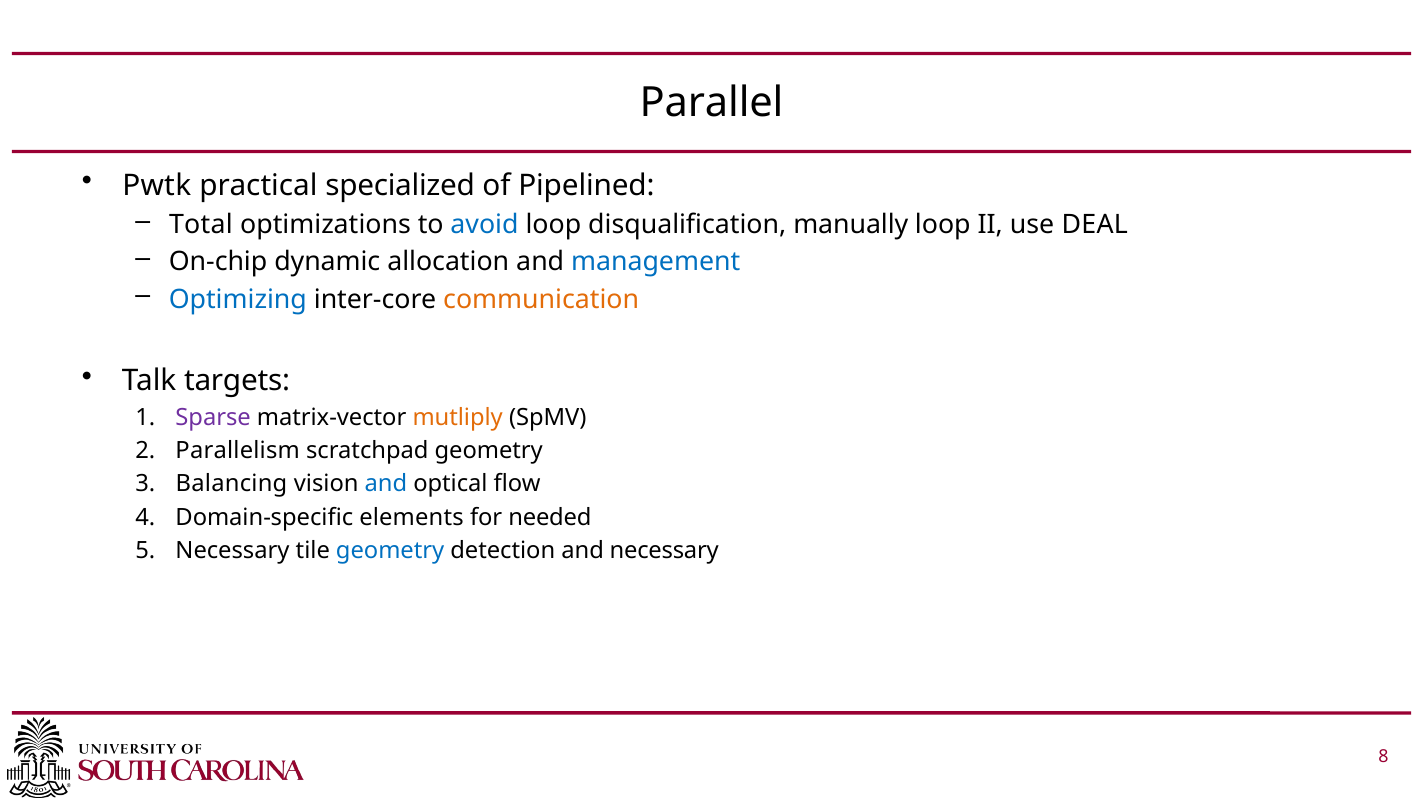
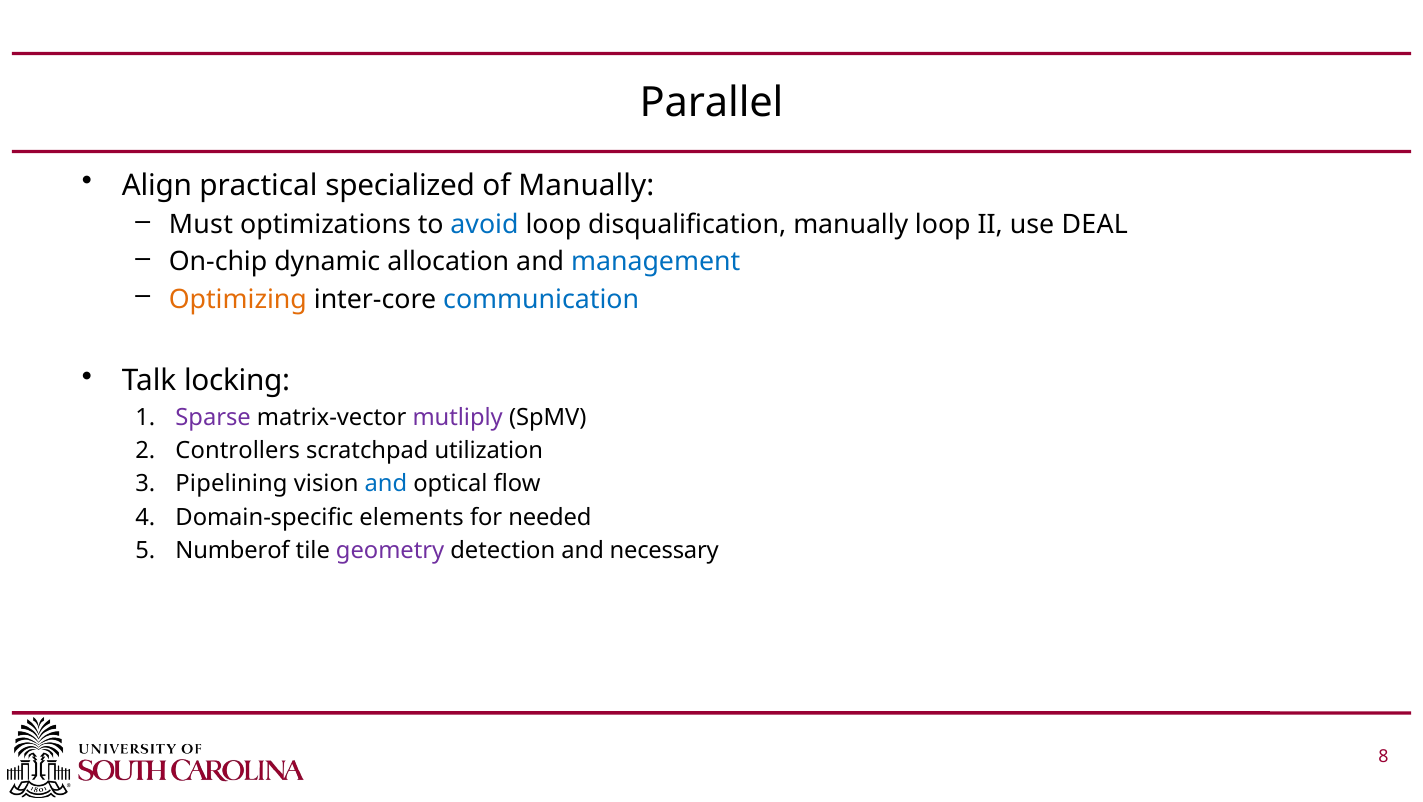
Pwtk: Pwtk -> Align
of Pipelined: Pipelined -> Manually
Total: Total -> Must
Optimizing colour: blue -> orange
communication colour: orange -> blue
targets: targets -> locking
mutliply colour: orange -> purple
Parallelism: Parallelism -> Controllers
scratchpad geometry: geometry -> utilization
Balancing: Balancing -> Pipelining
Necessary at (232, 551): Necessary -> Numberof
geometry at (390, 551) colour: blue -> purple
